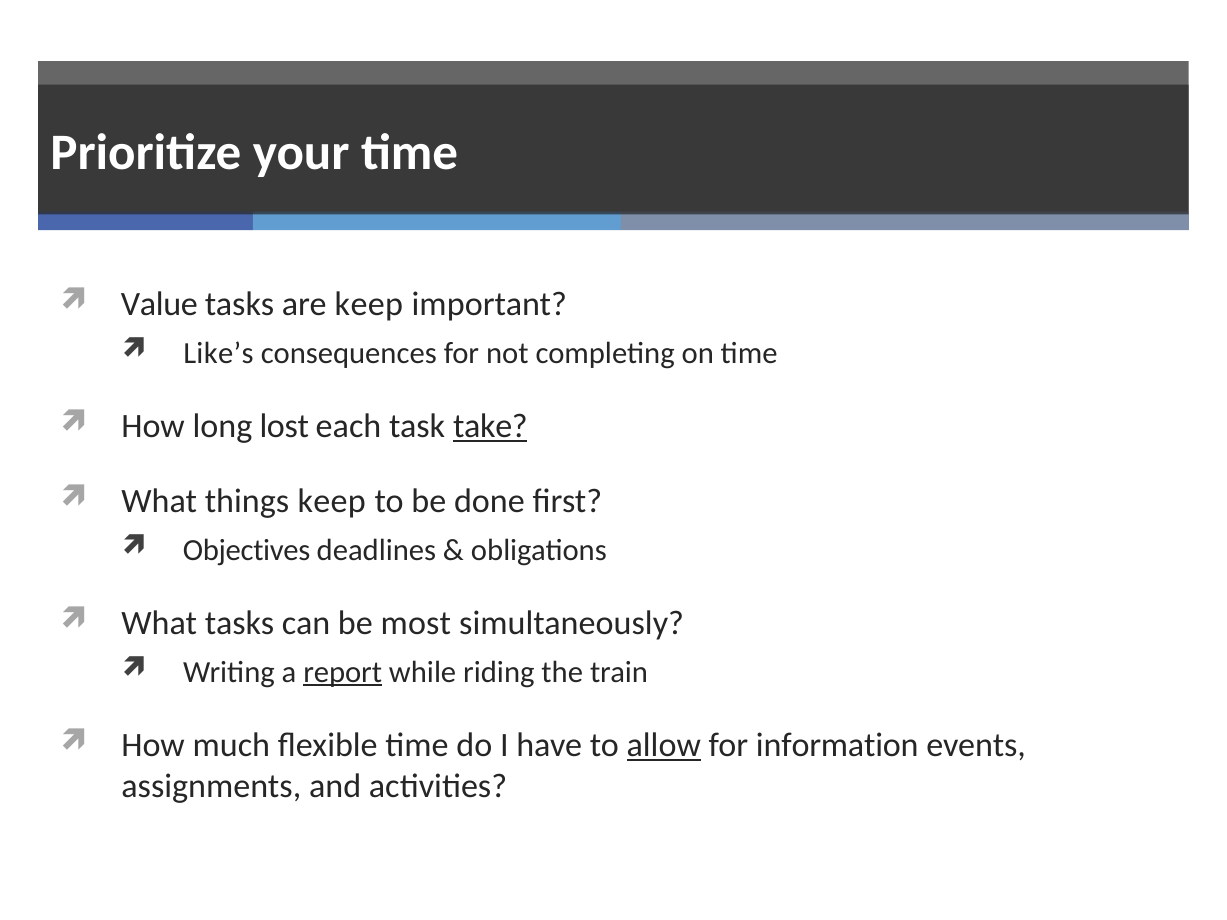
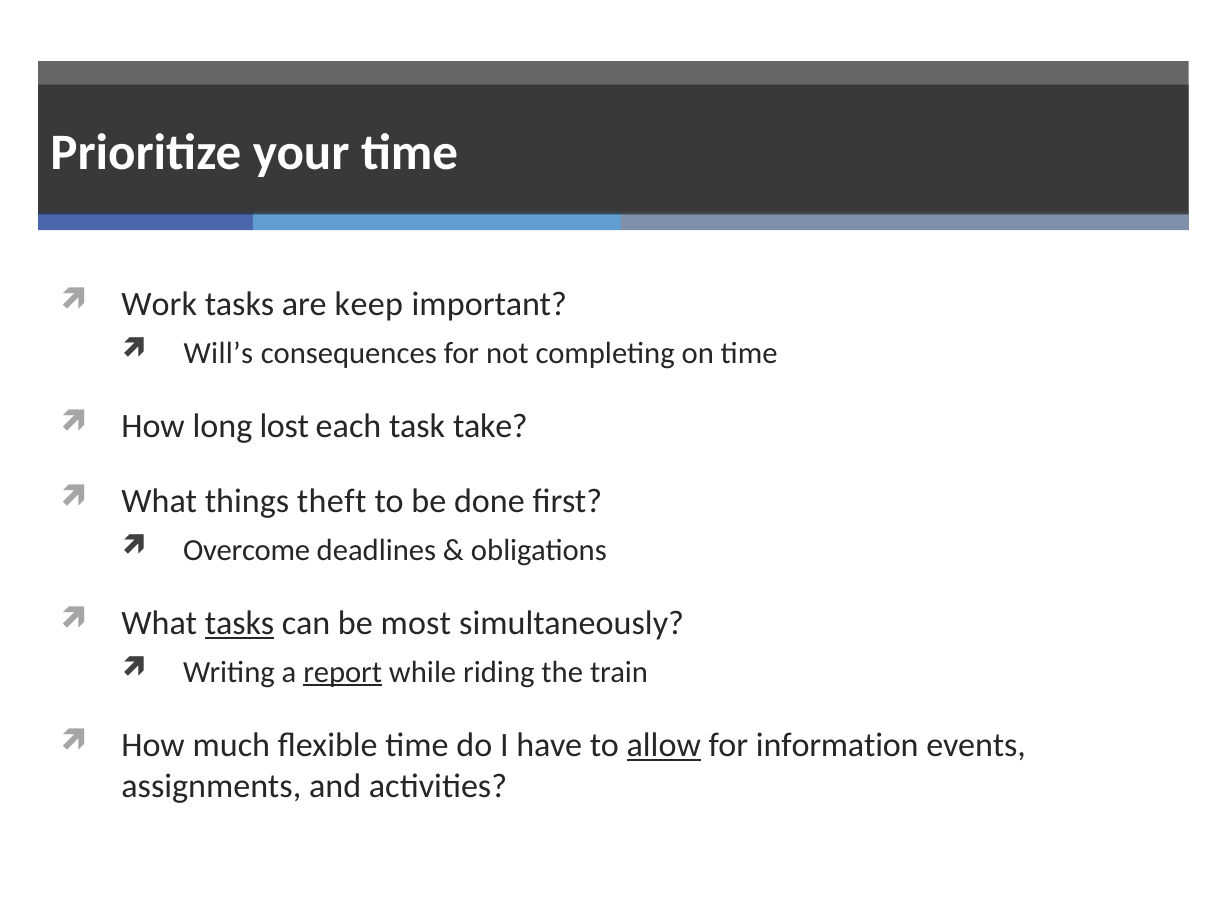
Value: Value -> Work
Like’s: Like’s -> Will’s
take underline: present -> none
things keep: keep -> theft
Objectives: Objectives -> Overcome
tasks at (240, 624) underline: none -> present
